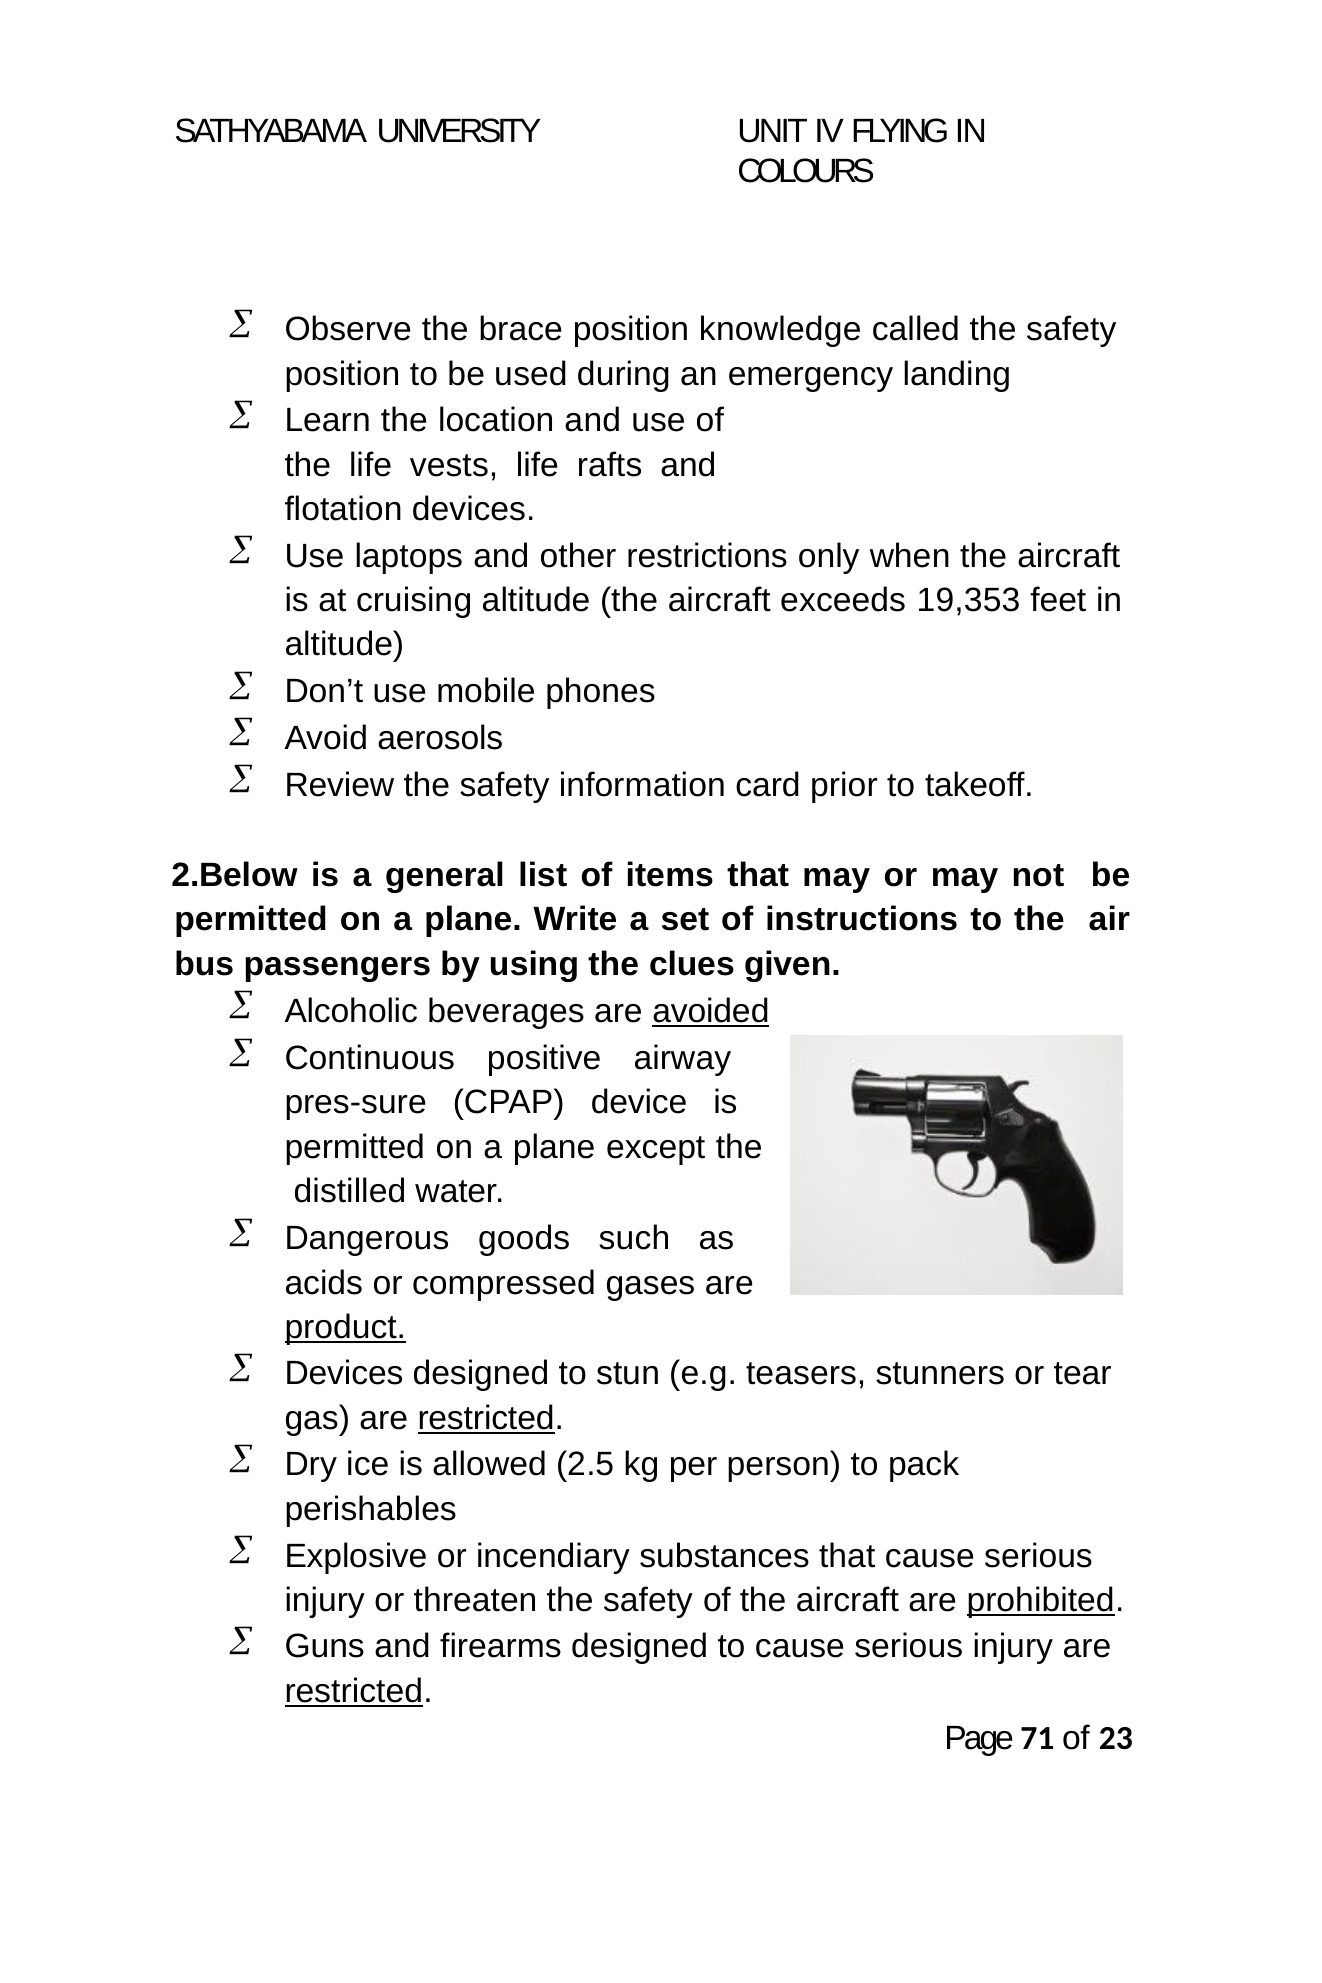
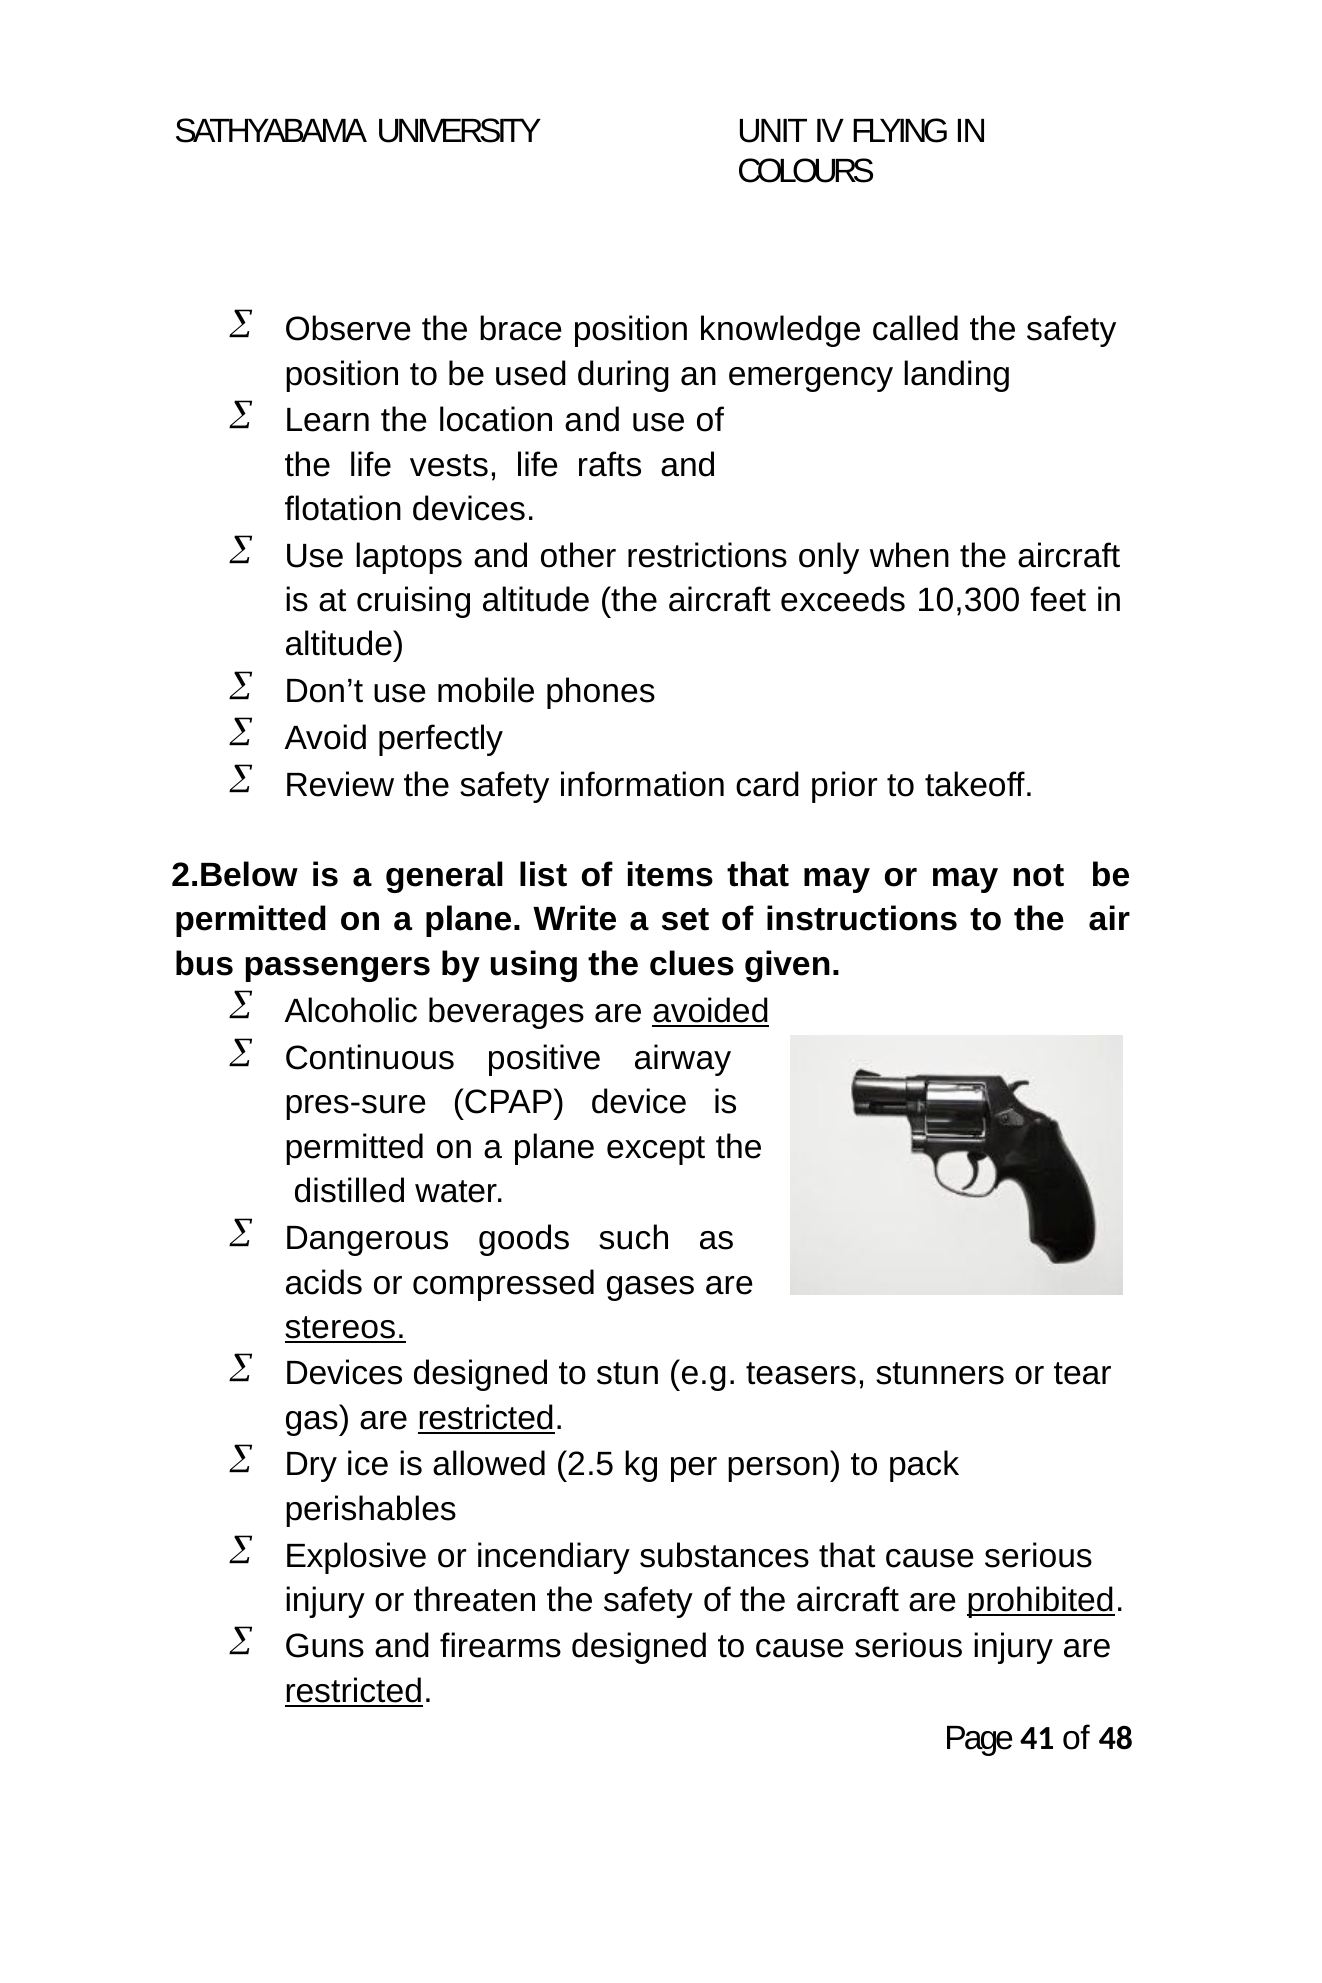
19,353: 19,353 -> 10,300
aerosols: aerosols -> perfectly
product: product -> stereos
71: 71 -> 41
23: 23 -> 48
